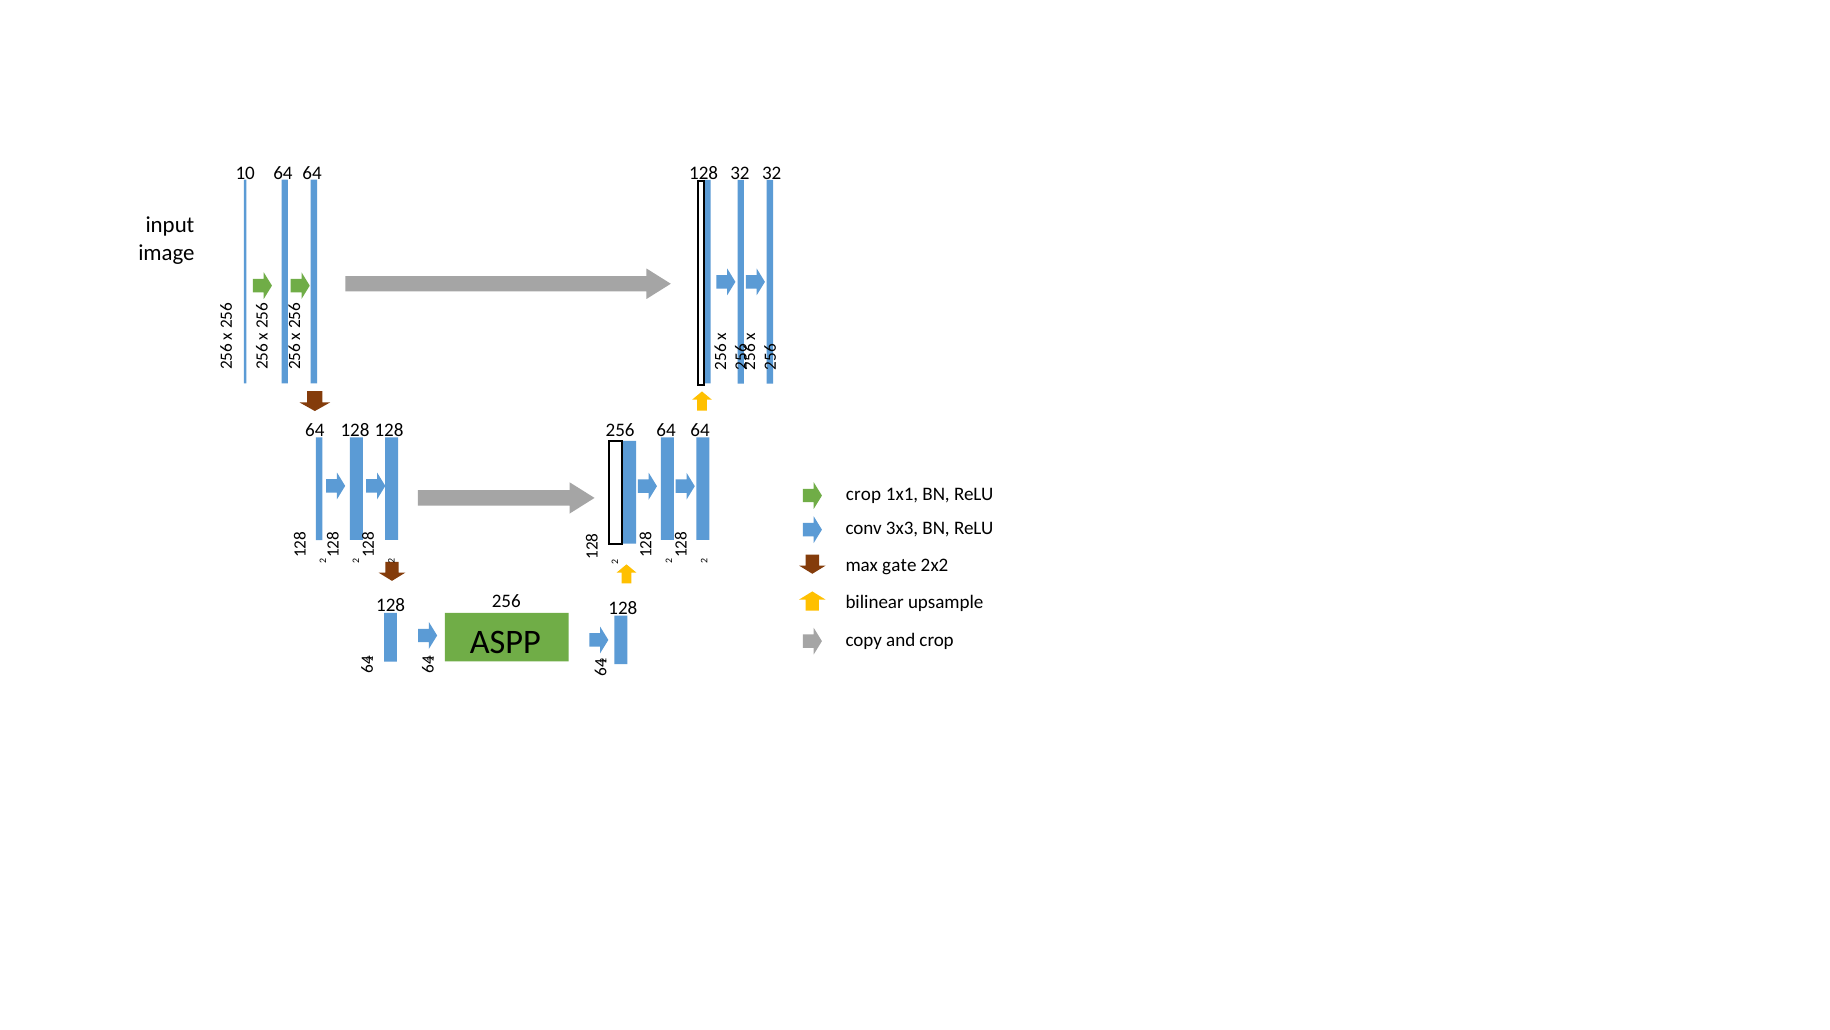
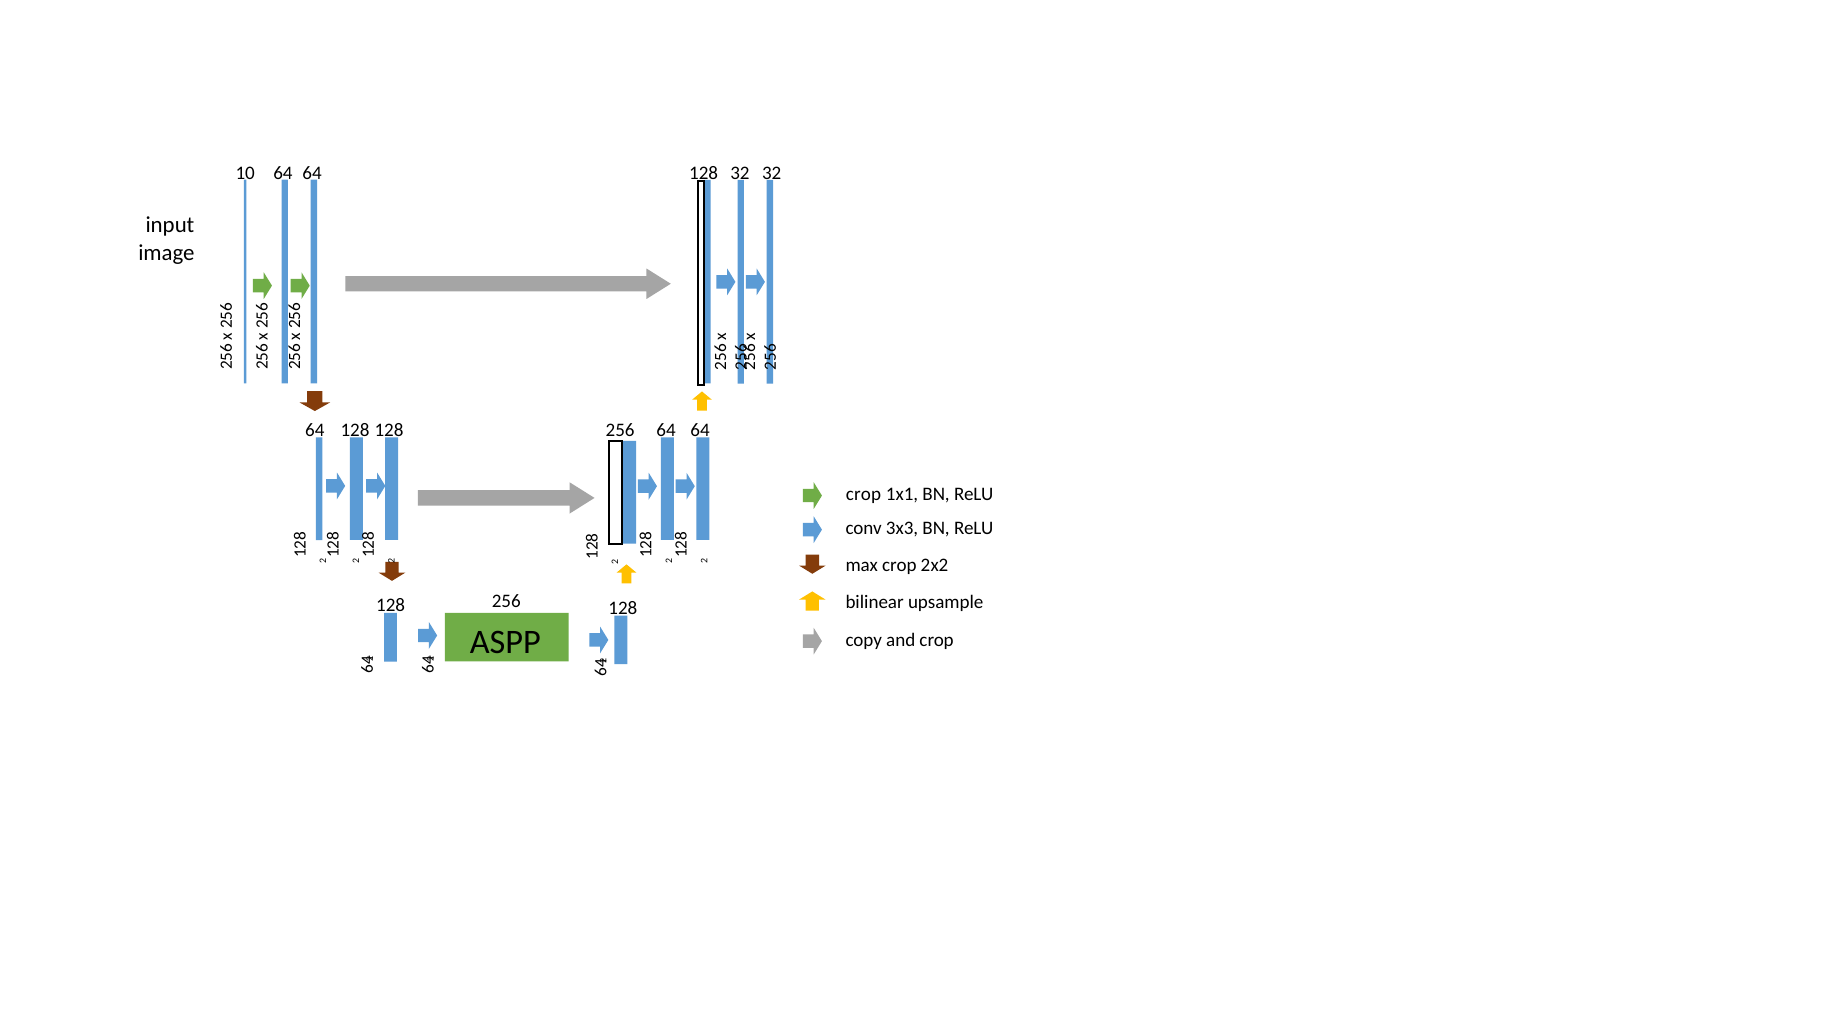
max gate: gate -> crop
